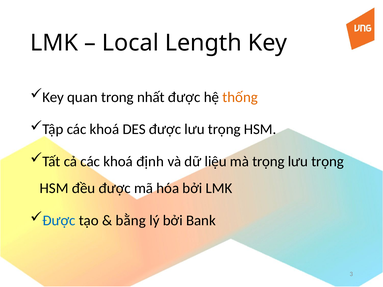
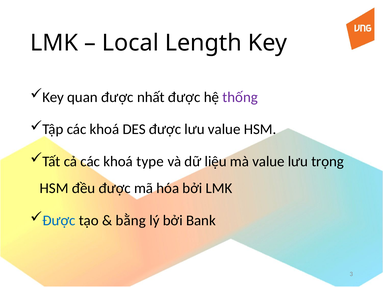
quan trong: trong -> được
thống colour: orange -> purple
được lưu trọng: trọng -> value
định: định -> type
mà trọng: trọng -> value
